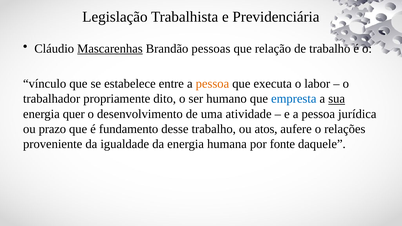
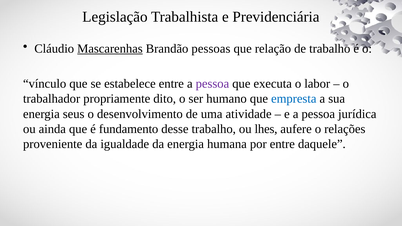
pessoa at (212, 84) colour: orange -> purple
sua underline: present -> none
quer: quer -> seus
prazo: prazo -> ainda
atos: atos -> lhes
por fonte: fonte -> entre
